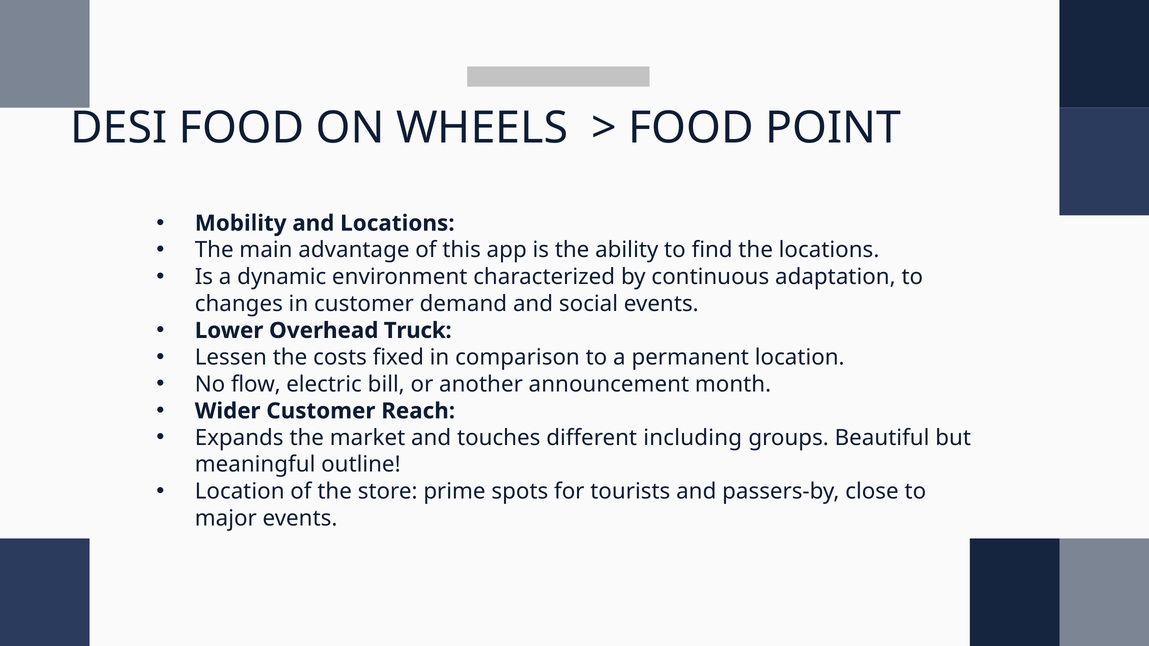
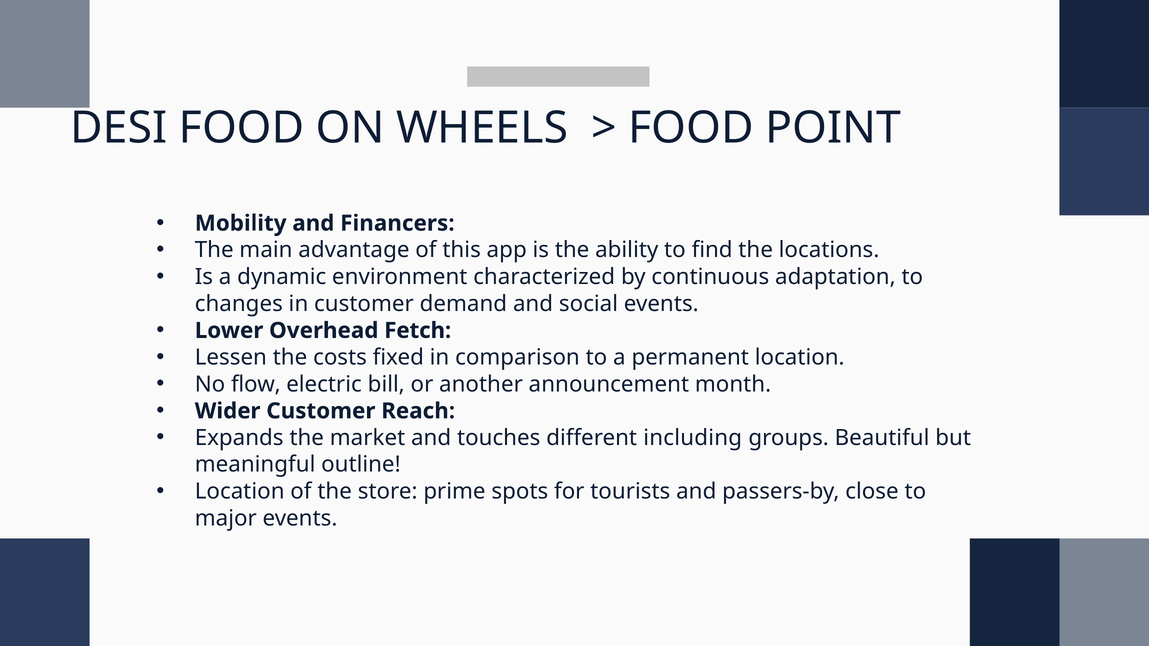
and Locations: Locations -> Financers
Truck: Truck -> Fetch
